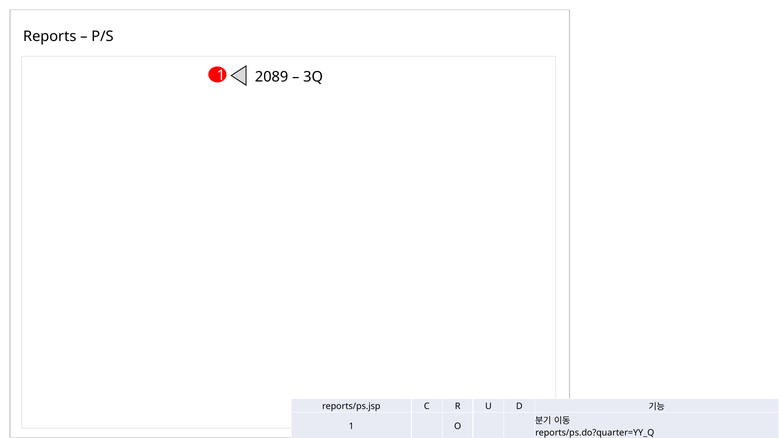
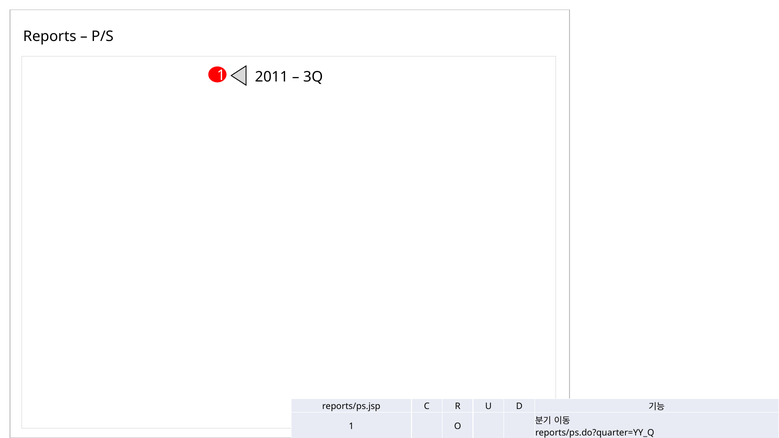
2089: 2089 -> 2011
